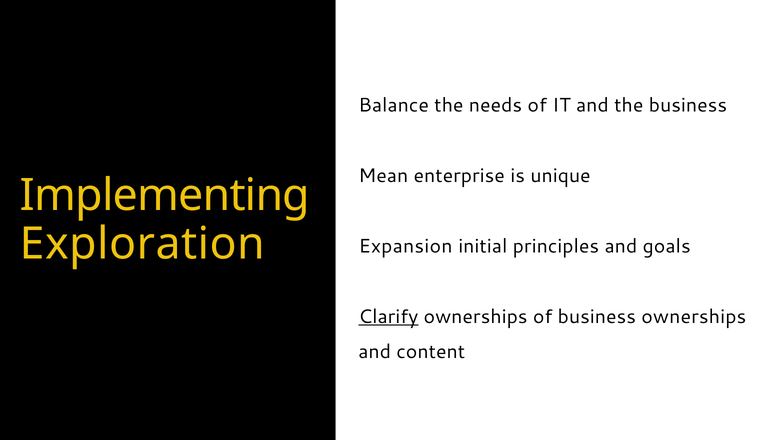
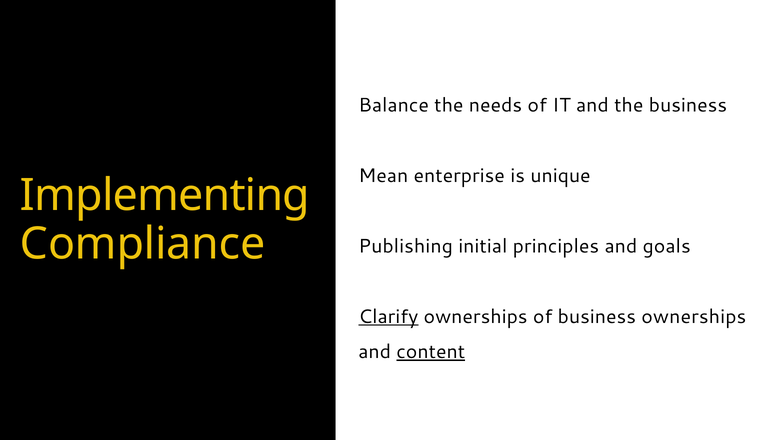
Exploration: Exploration -> Compliance
Expansion: Expansion -> Publishing
content underline: none -> present
